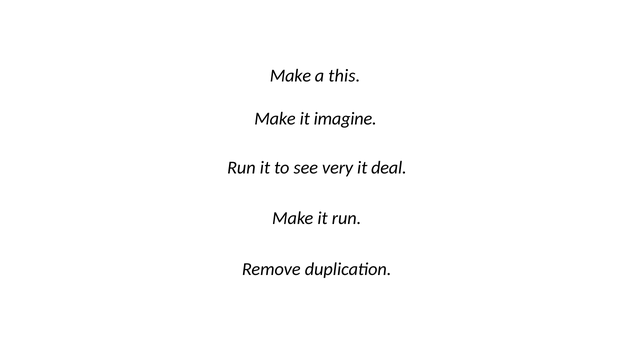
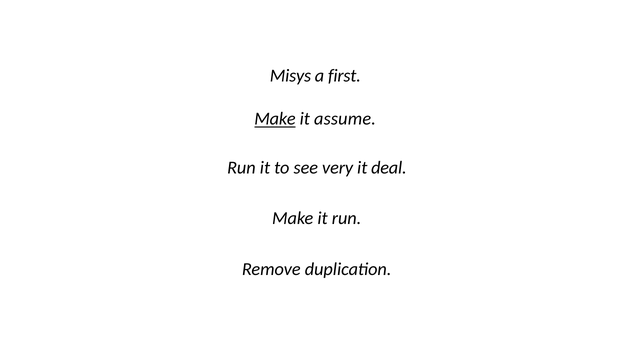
Make at (290, 76): Make -> Misys
this: this -> first
Make at (275, 119) underline: none -> present
imagine: imagine -> assume
